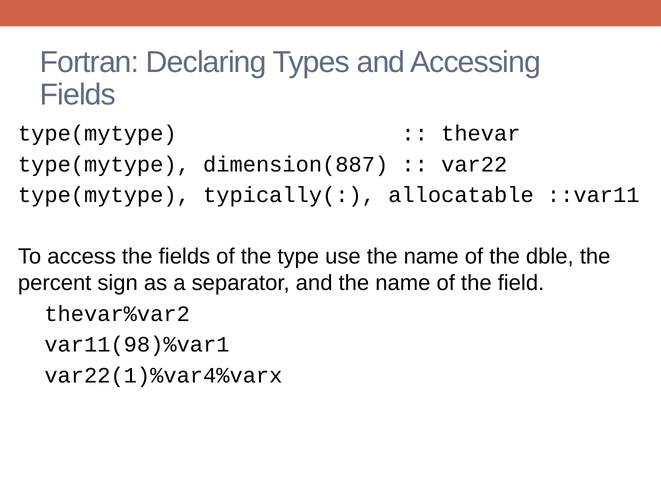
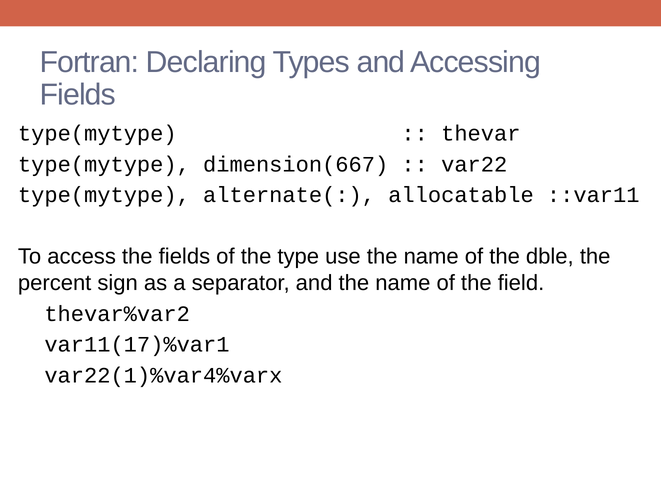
dimension(887: dimension(887 -> dimension(667
typically(: typically( -> alternate(
var11(98)%var1: var11(98)%var1 -> var11(17)%var1
